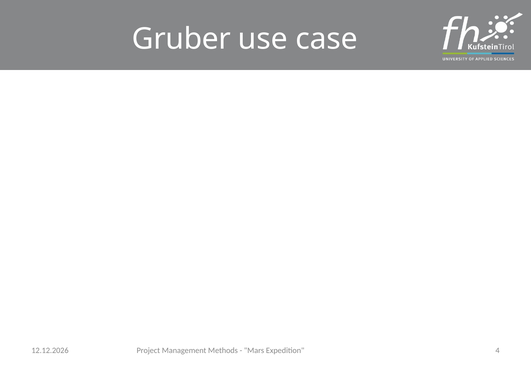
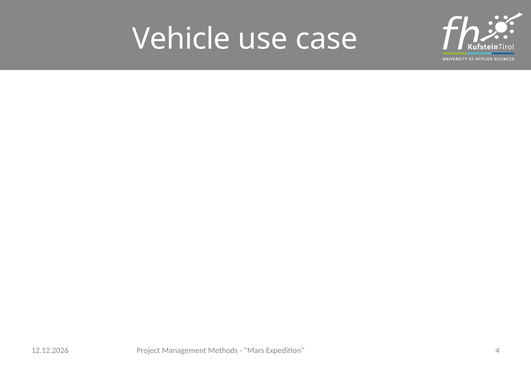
Gruber: Gruber -> Vehicle
